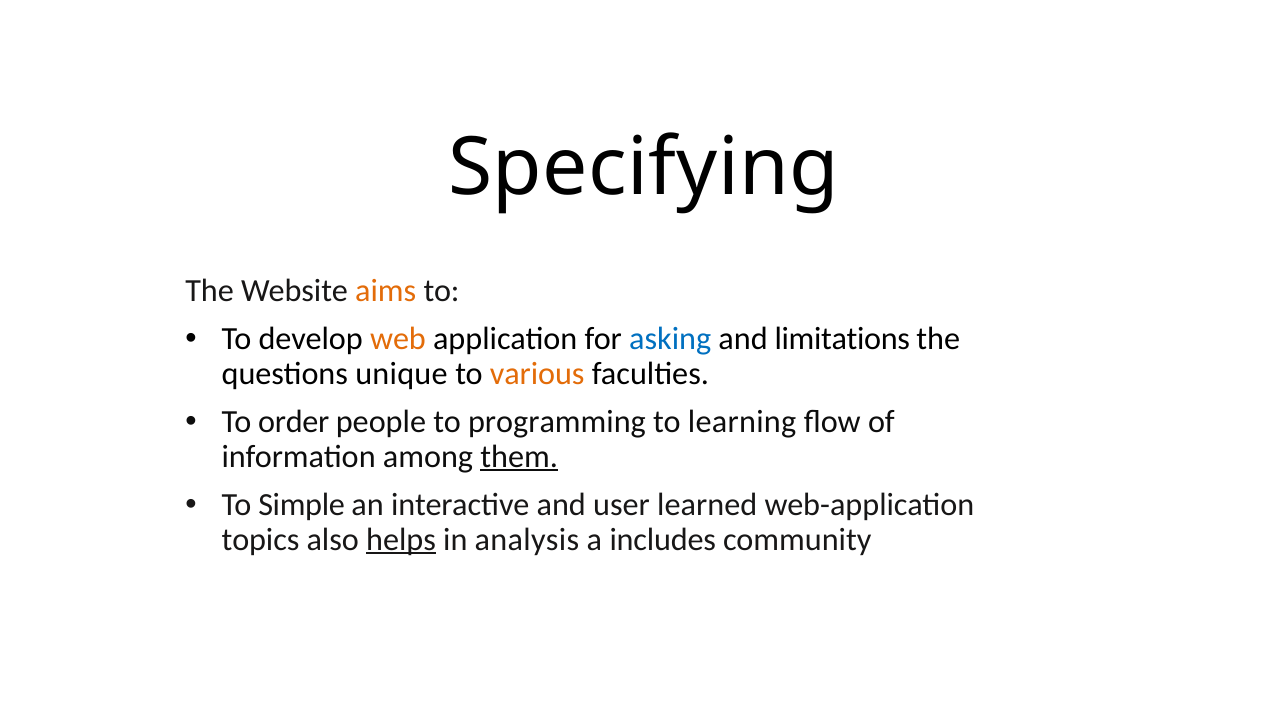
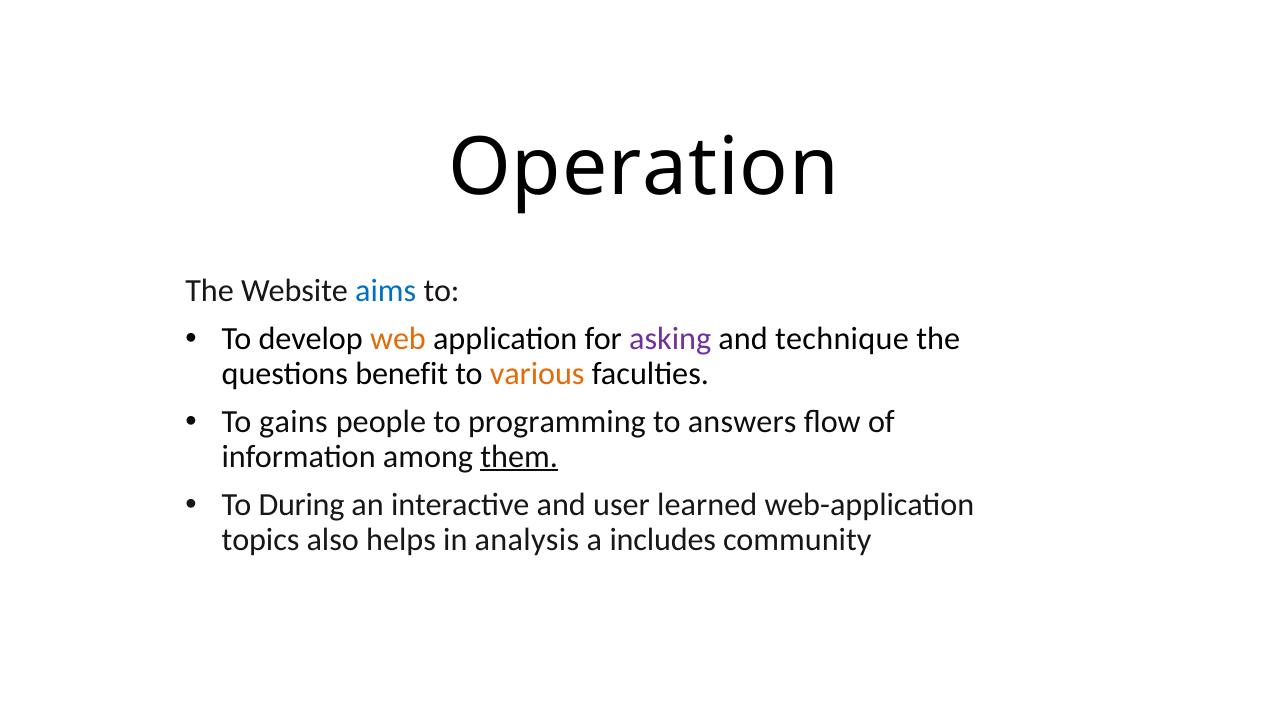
Specifying: Specifying -> Operation
aims colour: orange -> blue
asking colour: blue -> purple
limitations: limitations -> technique
unique: unique -> benefit
order: order -> gains
learning: learning -> answers
Simple: Simple -> During
helps underline: present -> none
